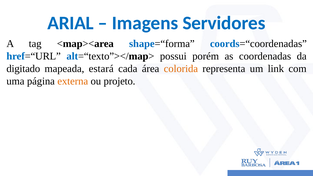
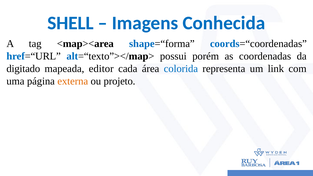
ARIAL: ARIAL -> SHELL
Servidores: Servidores -> Conhecida
estará: estará -> editor
colorida colour: orange -> blue
